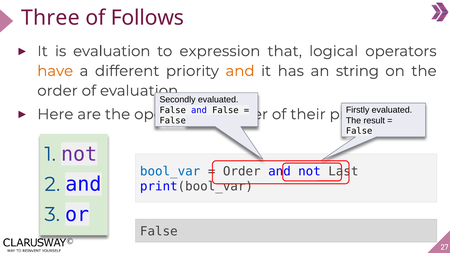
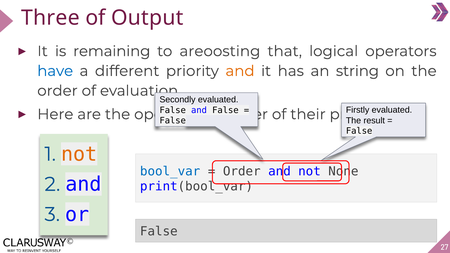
Follows: Follows -> Output
is evaluation: evaluation -> remaining
expression: expression -> areoosting
have colour: orange -> blue
not at (79, 154) colour: purple -> orange
Last: Last -> None
